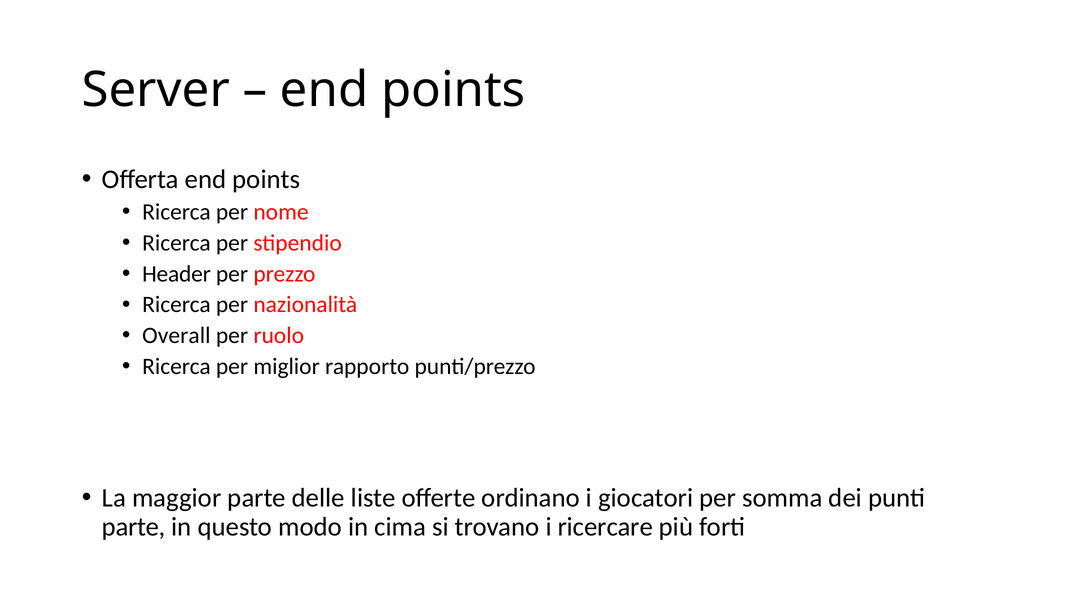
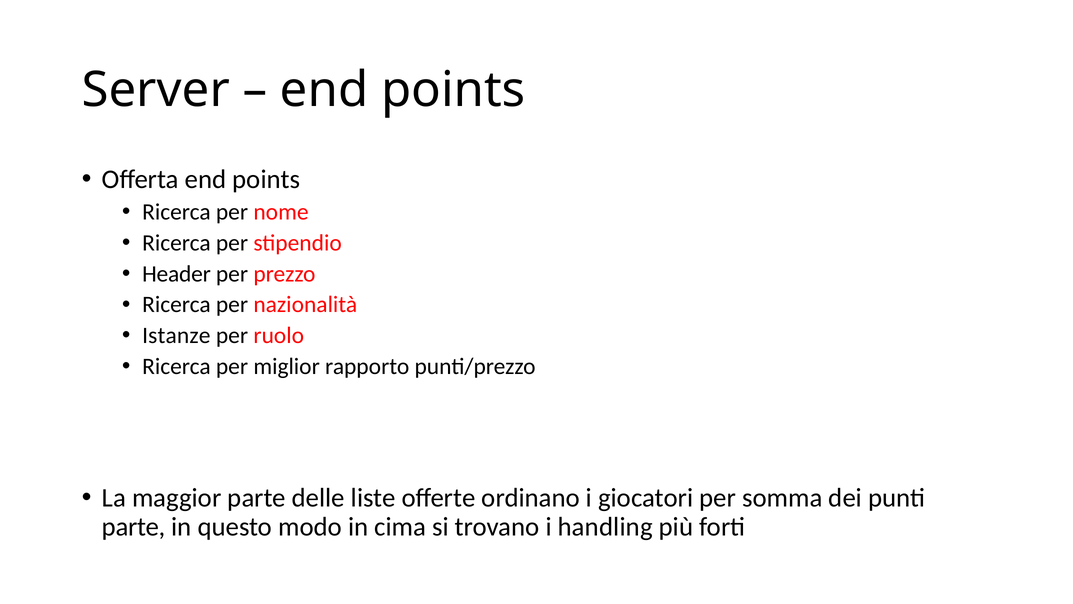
Overall: Overall -> Istanze
ricercare: ricercare -> handling
